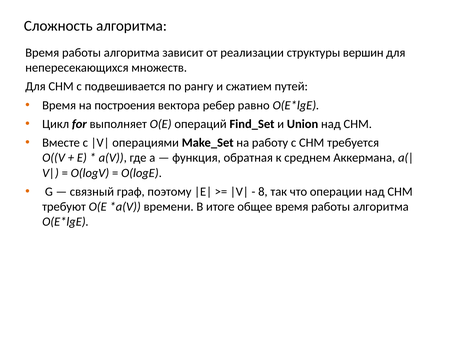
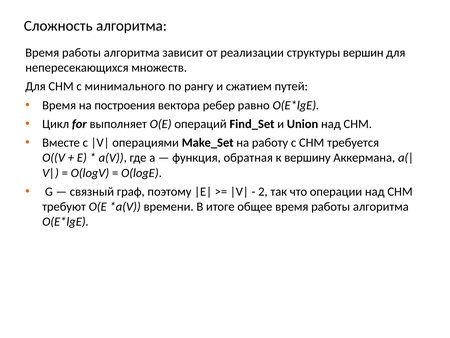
подвешивается: подвешивается -> минимального
среднем: среднем -> вершину
8: 8 -> 2
